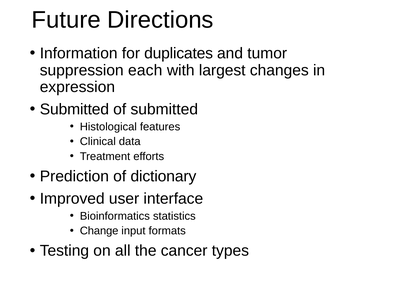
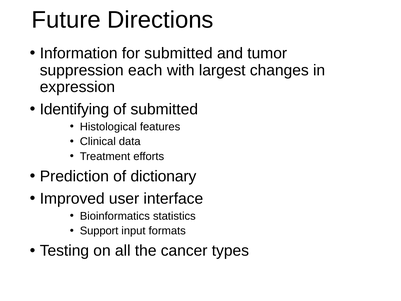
for duplicates: duplicates -> submitted
Submitted at (74, 109): Submitted -> Identifying
Change: Change -> Support
